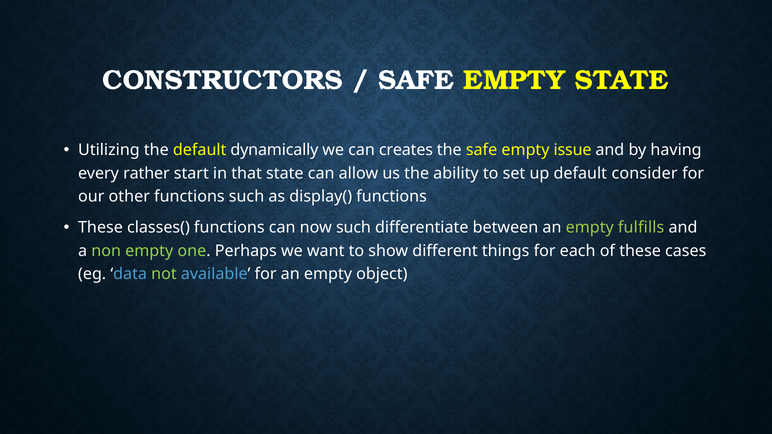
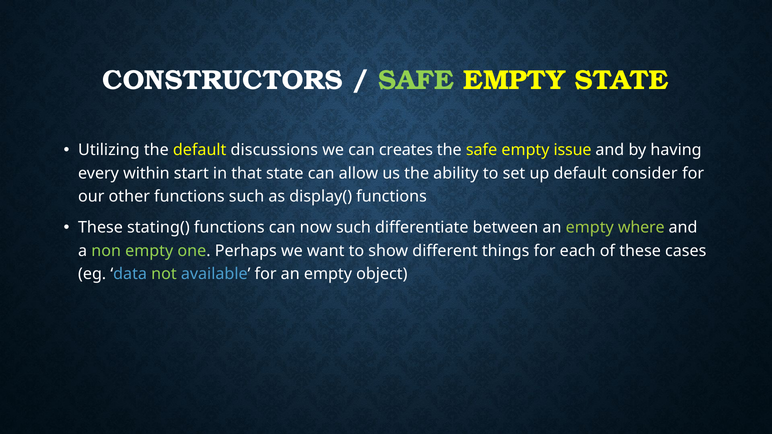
SAFE at (416, 80) colour: white -> light green
dynamically: dynamically -> discussions
rather: rather -> within
classes(: classes( -> stating(
fulfills: fulfills -> where
